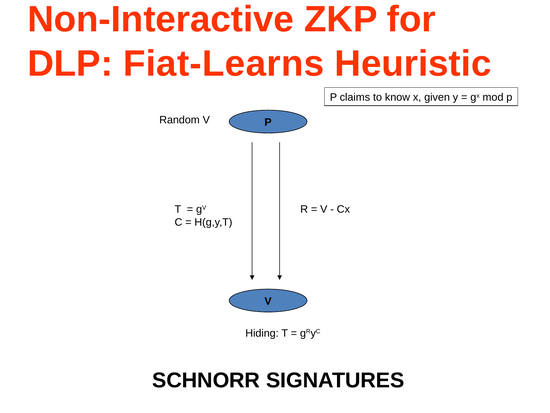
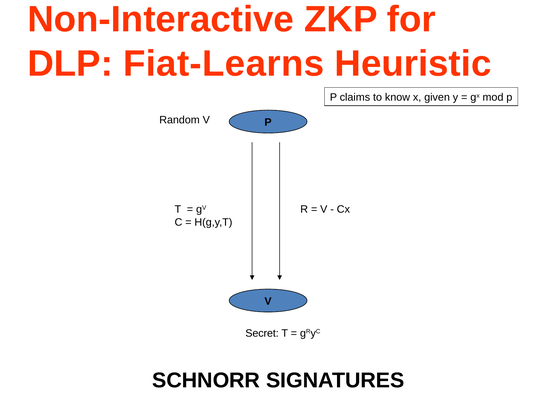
Hiding: Hiding -> Secret
